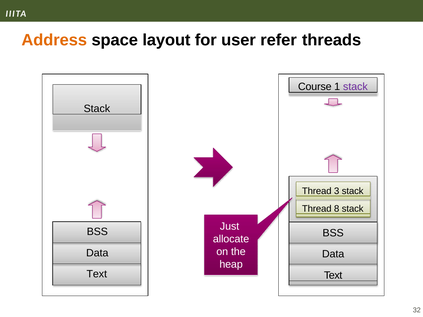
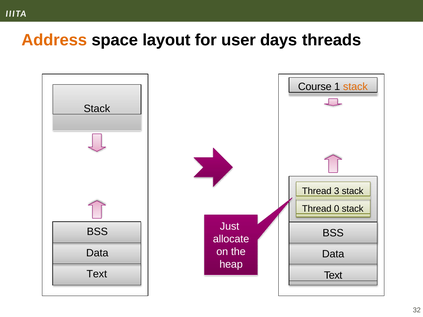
refer: refer -> days
stack at (355, 87) colour: purple -> orange
8: 8 -> 0
